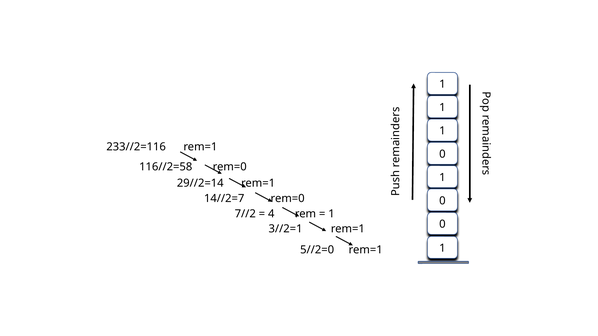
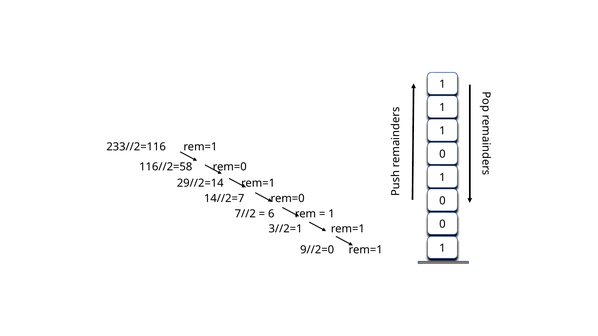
4: 4 -> 6
5//2=0: 5//2=0 -> 9//2=0
